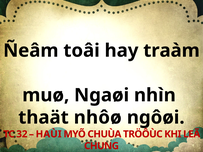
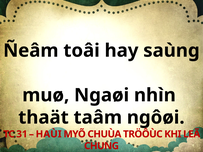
traàm: traàm -> saùng
nhôø: nhôø -> taâm
32: 32 -> 31
